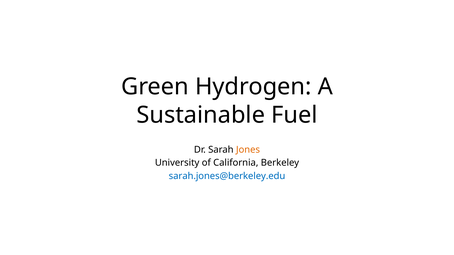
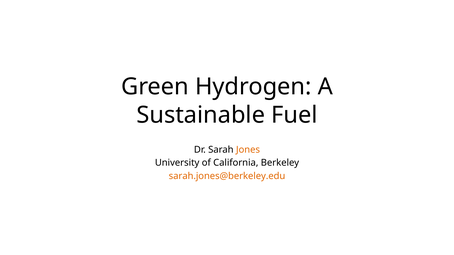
sarah.jones@berkeley.edu colour: blue -> orange
